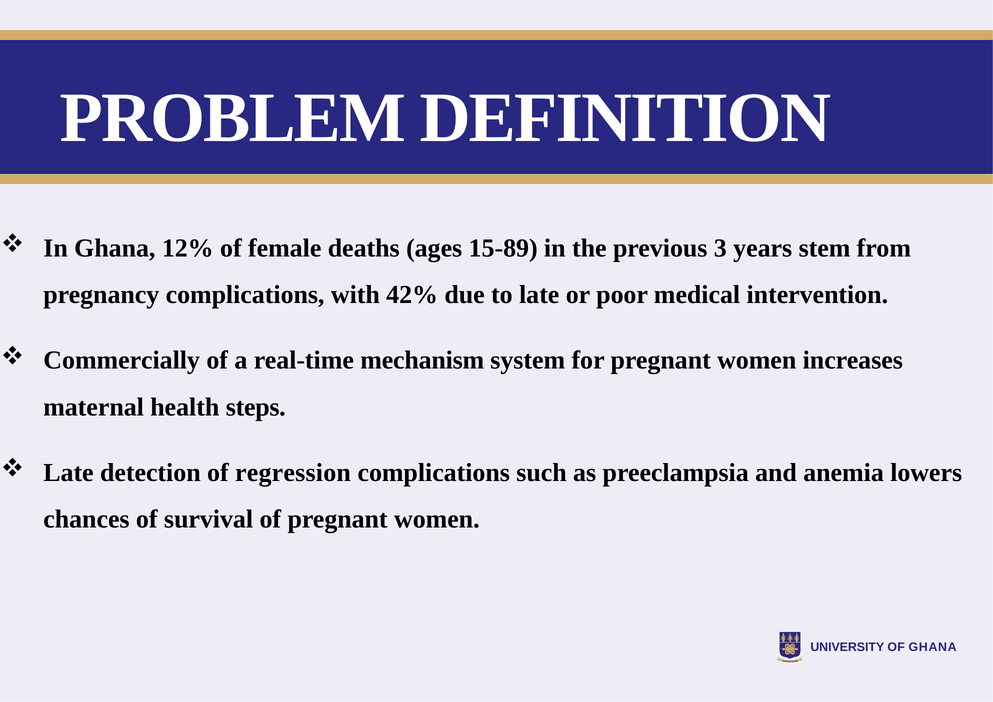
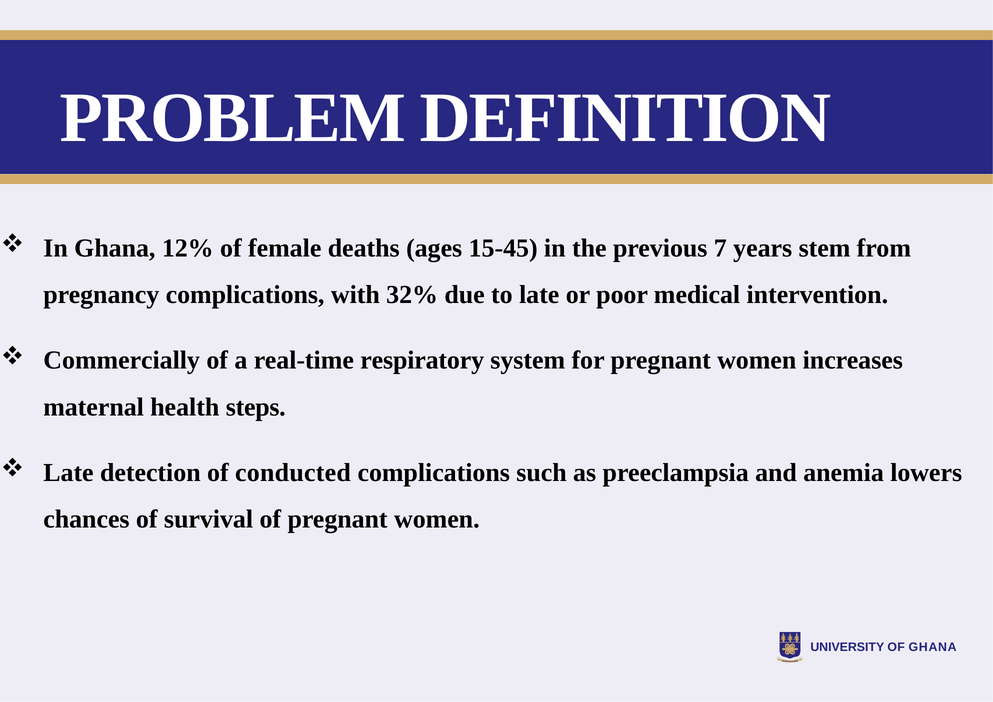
15-89: 15-89 -> 15-45
3: 3 -> 7
42%: 42% -> 32%
mechanism: mechanism -> respiratory
regression: regression -> conducted
